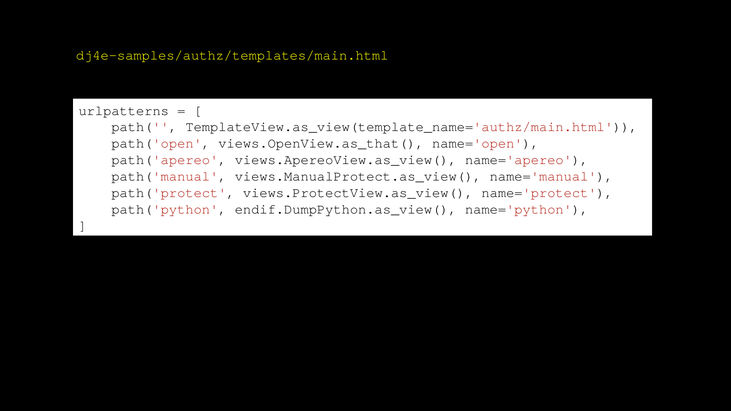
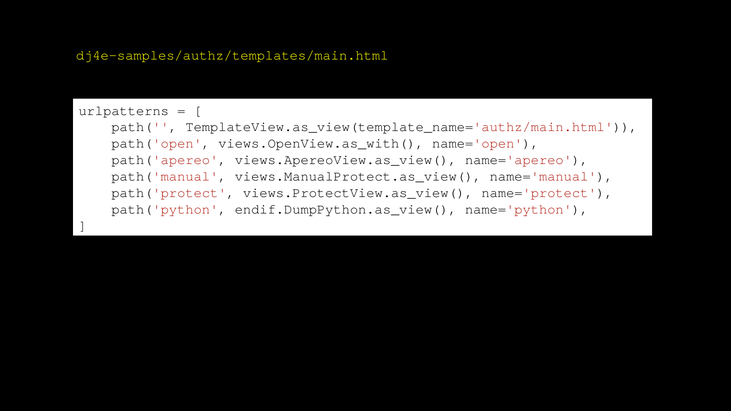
views.OpenView.as_that(: views.OpenView.as_that( -> views.OpenView.as_with(
